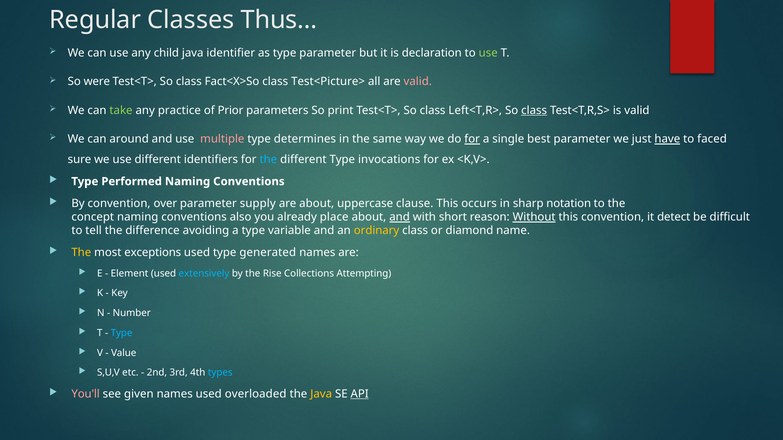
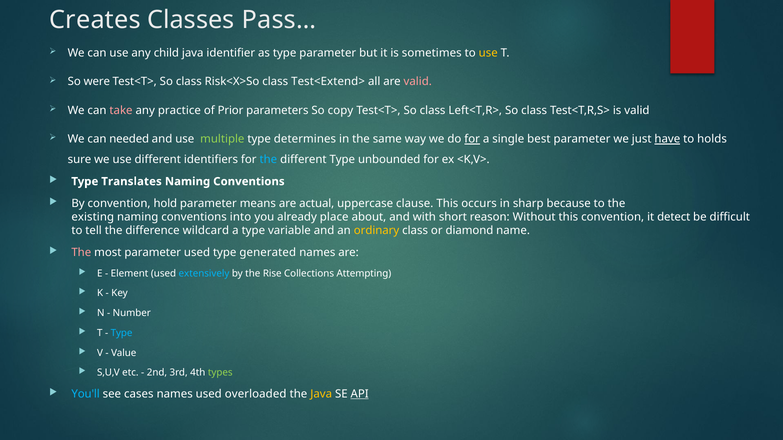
Regular: Regular -> Creates
Thus…: Thus… -> Pass…
declaration: declaration -> sometimes
use at (488, 53) colour: light green -> yellow
Fact<X>So: Fact<X>So -> Risk<X>So
Test<Picture>: Test<Picture> -> Test<Extend>
take colour: light green -> pink
print: print -> copy
class at (534, 111) underline: present -> none
around: around -> needed
multiple colour: pink -> light green
faced: faced -> holds
invocations: invocations -> unbounded
Performed: Performed -> Translates
over: over -> hold
supply: supply -> means
are about: about -> actual
notation: notation -> because
concept: concept -> existing
also: also -> into
and at (400, 217) underline: present -> none
Without underline: present -> none
avoiding: avoiding -> wildcard
The at (81, 253) colour: yellow -> pink
most exceptions: exceptions -> parameter
types colour: light blue -> light green
You'll colour: pink -> light blue
given: given -> cases
